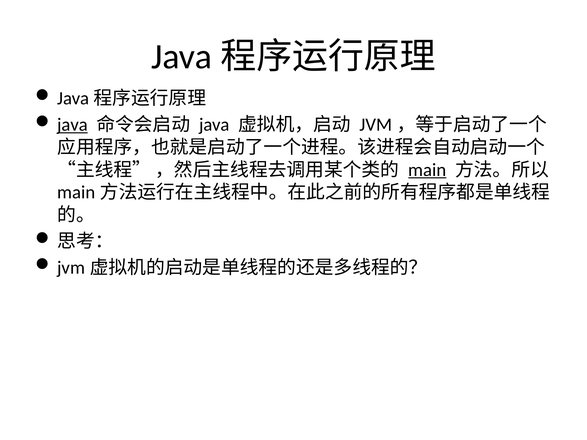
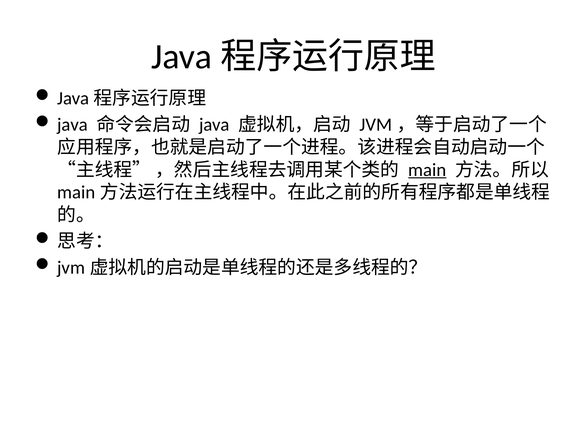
java at (72, 125) underline: present -> none
